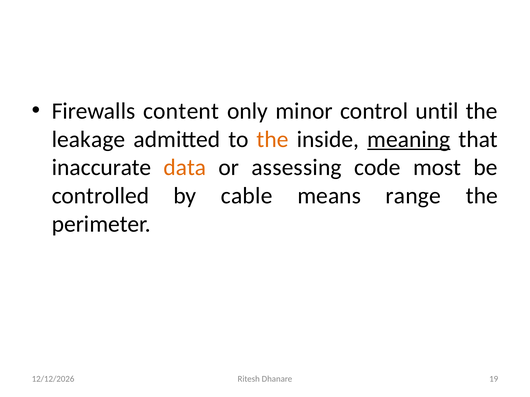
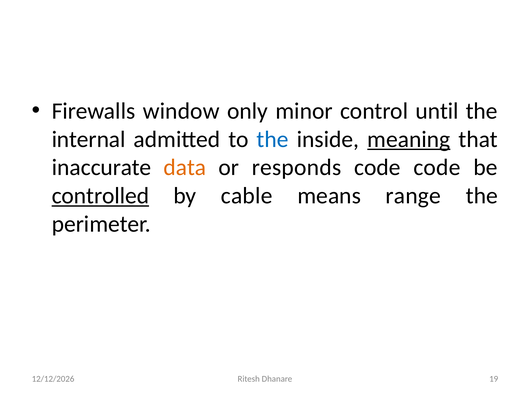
content: content -> window
leakage: leakage -> internal
the at (273, 139) colour: orange -> blue
assessing: assessing -> responds
code most: most -> code
controlled underline: none -> present
